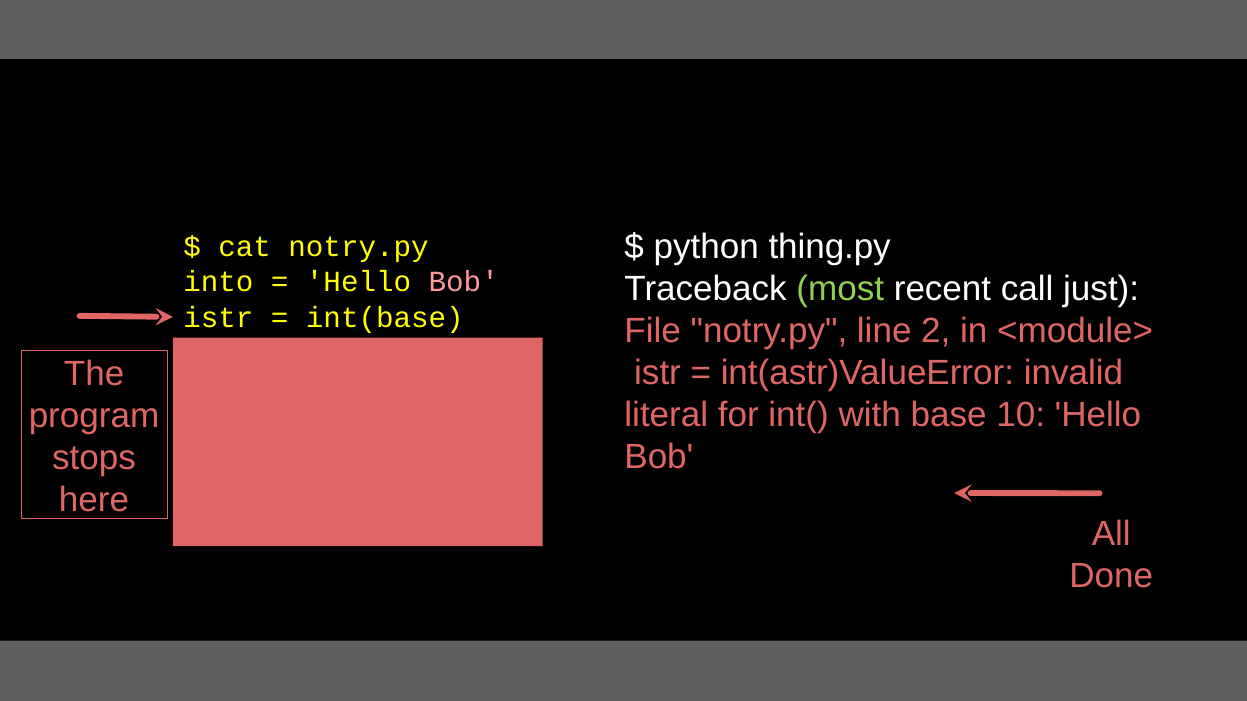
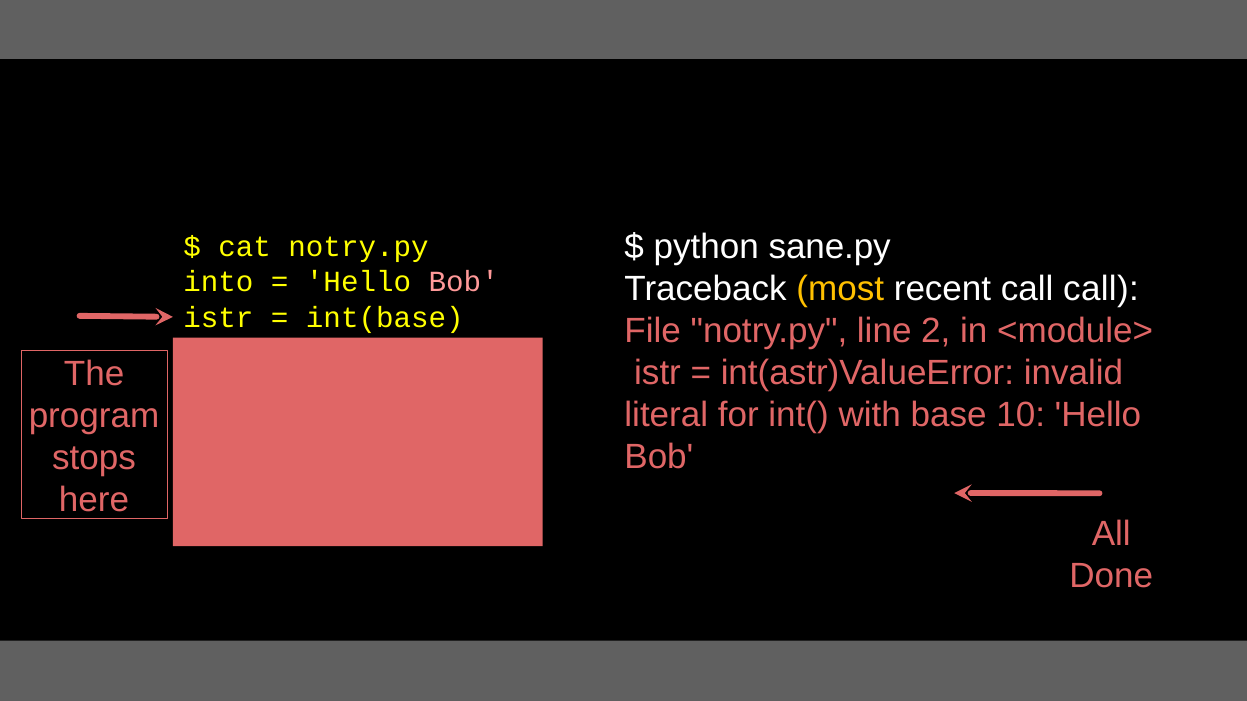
thing.py: thing.py -> sane.py
most colour: light green -> yellow
call just: just -> call
